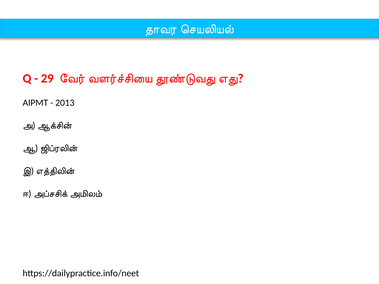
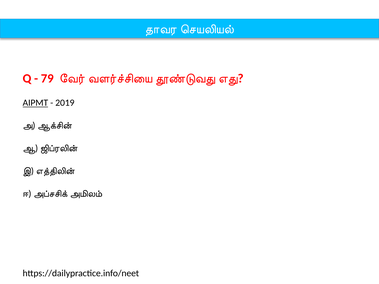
29: 29 -> 79
AIPMT underline: none -> present
2013: 2013 -> 2019
